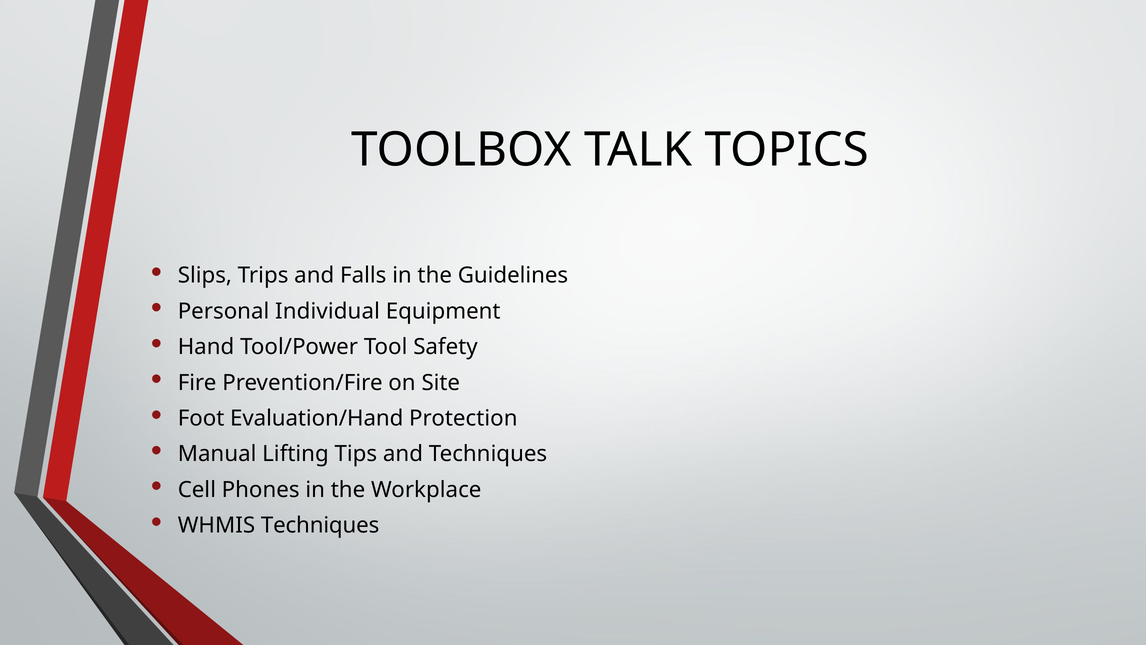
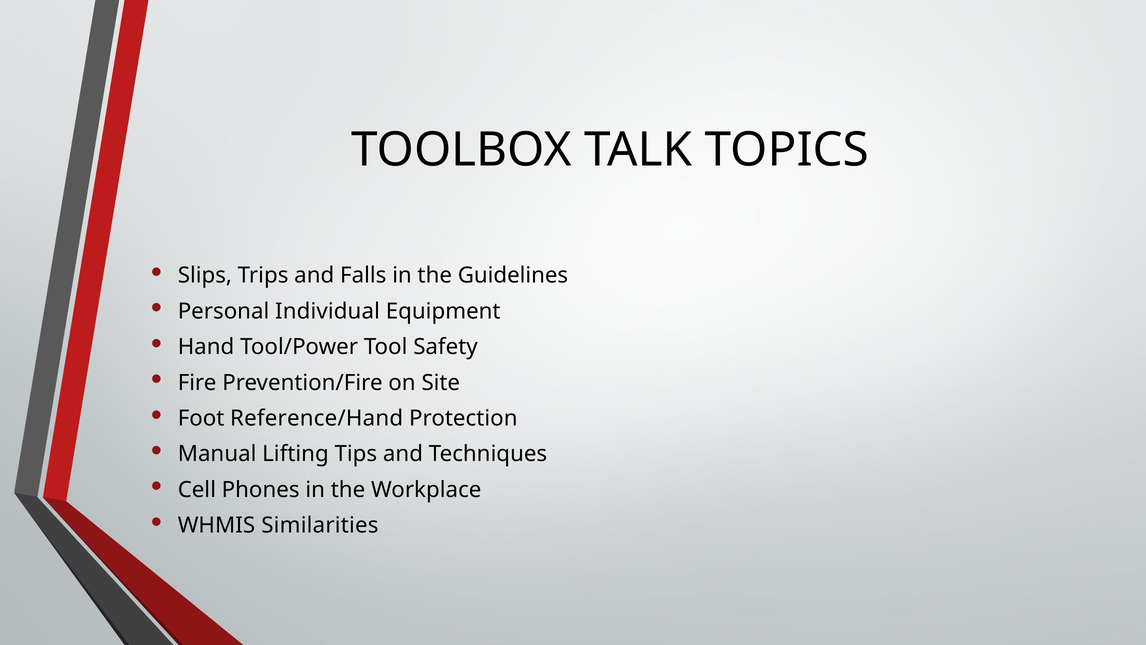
Evaluation/Hand: Evaluation/Hand -> Reference/Hand
WHMIS Techniques: Techniques -> Similarities
